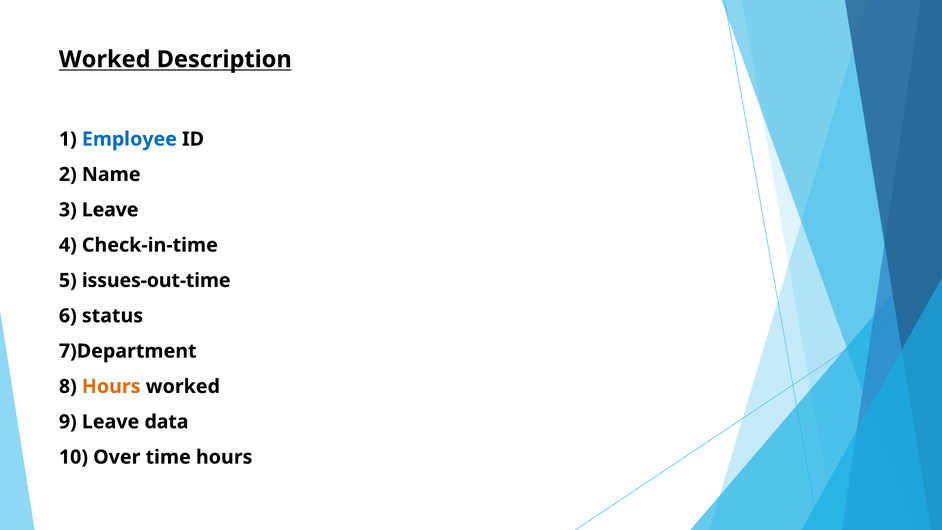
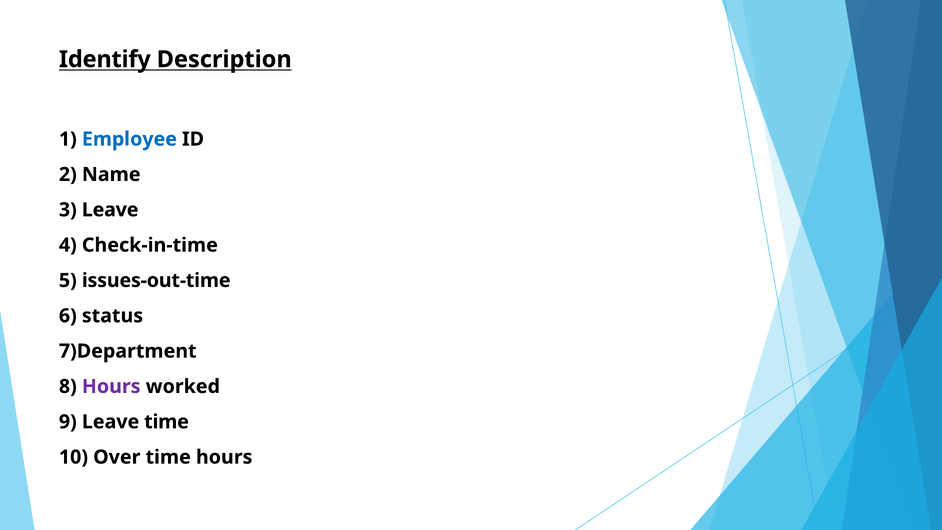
Worked at (105, 59): Worked -> Identify
Hours at (111, 386) colour: orange -> purple
Leave data: data -> time
